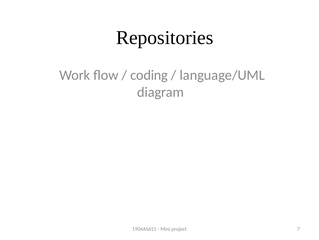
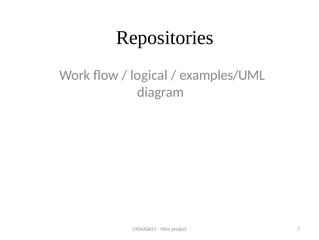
coding: coding -> logical
language/UML: language/UML -> examples/UML
